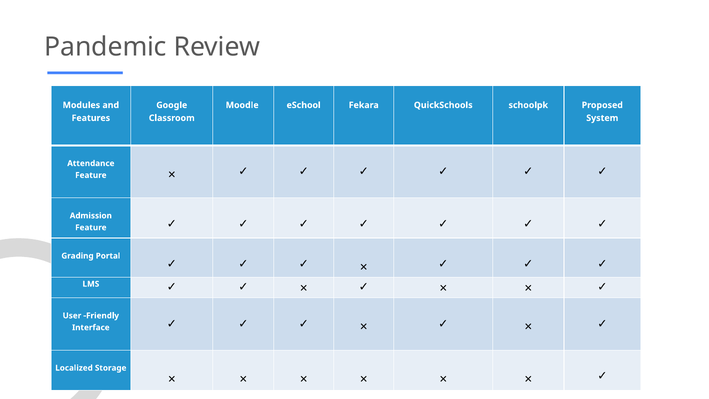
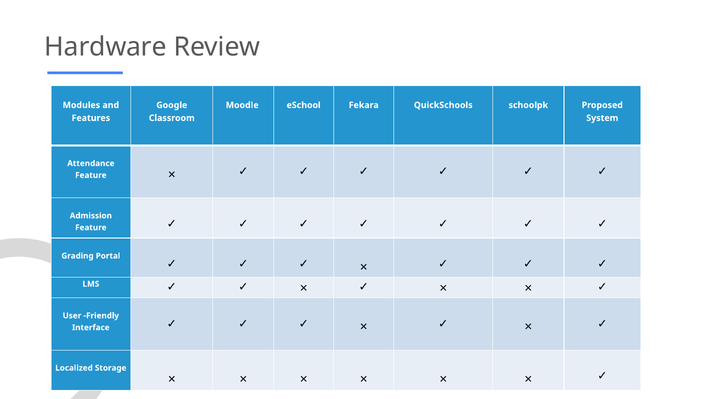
Pandemic: Pandemic -> Hardware
